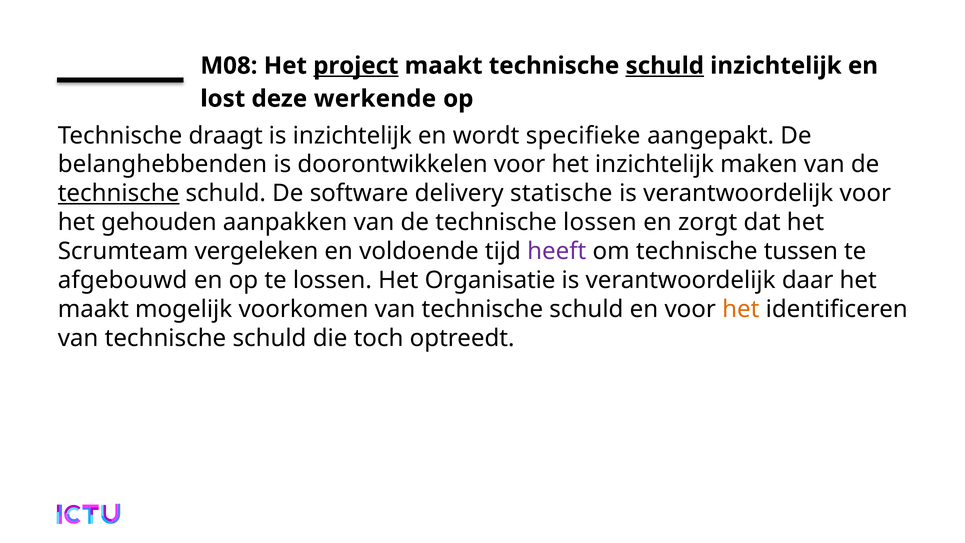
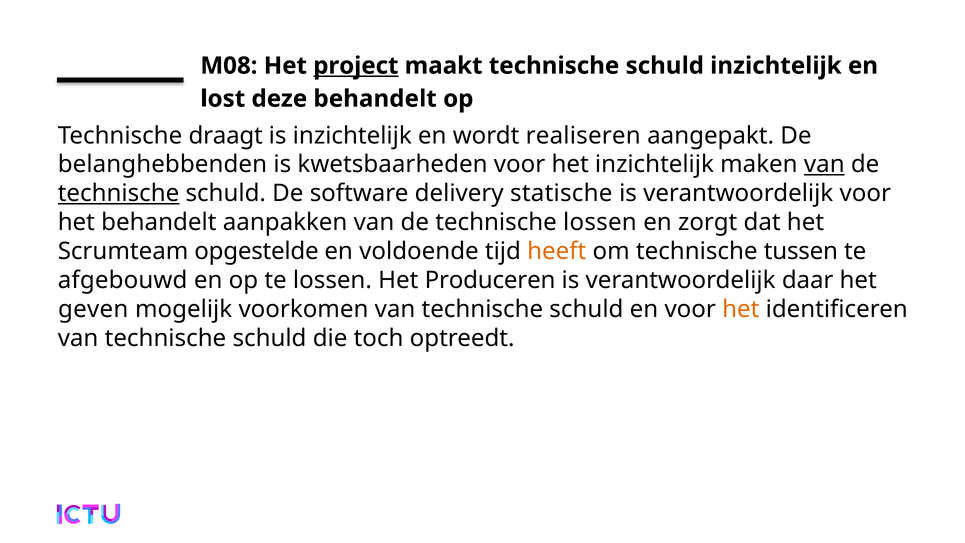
schuld at (665, 66) underline: present -> none
deze werkende: werkende -> behandelt
specifieke: specifieke -> realiseren
doorontwikkelen: doorontwikkelen -> kwetsbaarheden
van at (824, 164) underline: none -> present
het gehouden: gehouden -> behandelt
vergeleken: vergeleken -> opgestelde
heeft colour: purple -> orange
Organisatie: Organisatie -> Produceren
maakt at (93, 309): maakt -> geven
